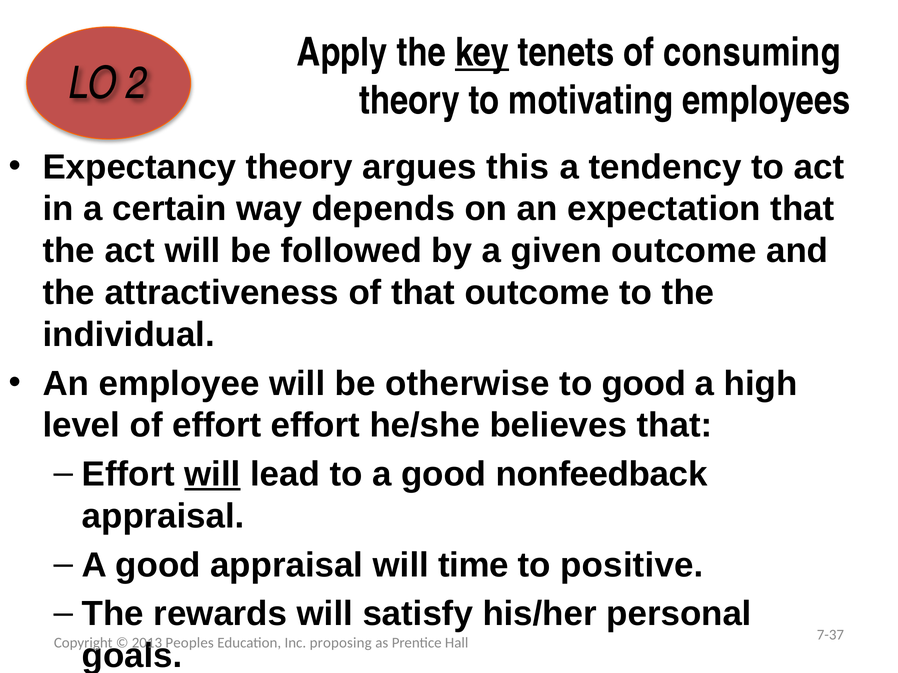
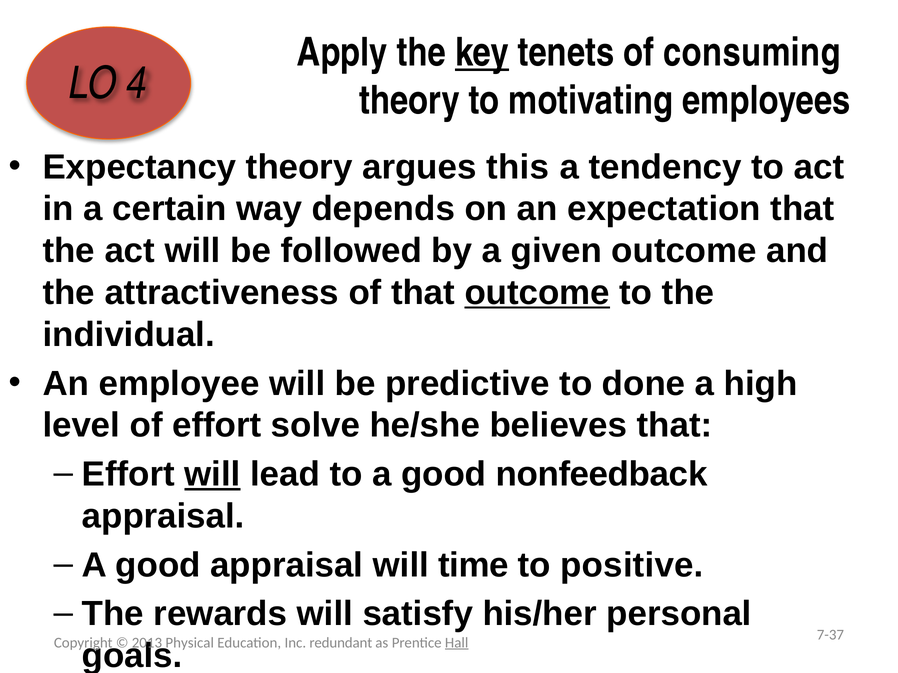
2: 2 -> 4
outcome at (537, 293) underline: none -> present
otherwise: otherwise -> predictive
to good: good -> done
effort effort: effort -> solve
Peoples: Peoples -> Physical
proposing: proposing -> redundant
Hall underline: none -> present
